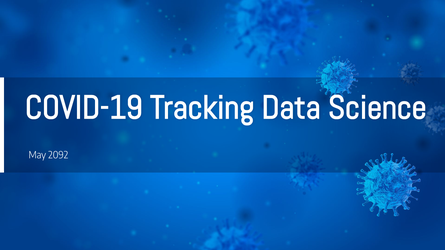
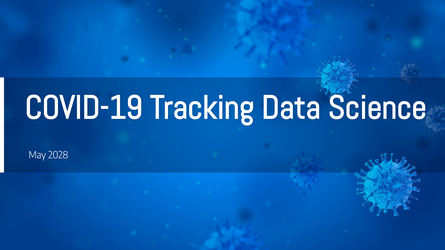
2092: 2092 -> 2028
